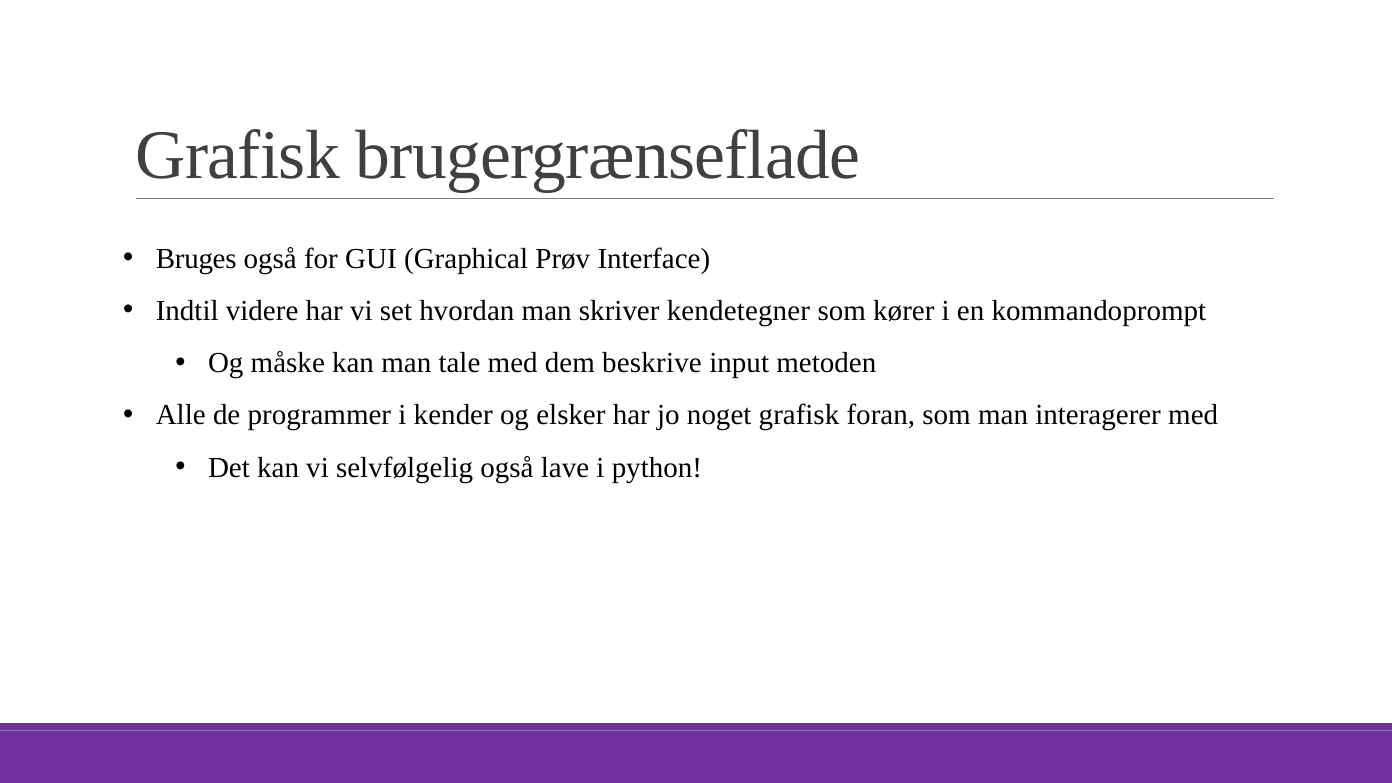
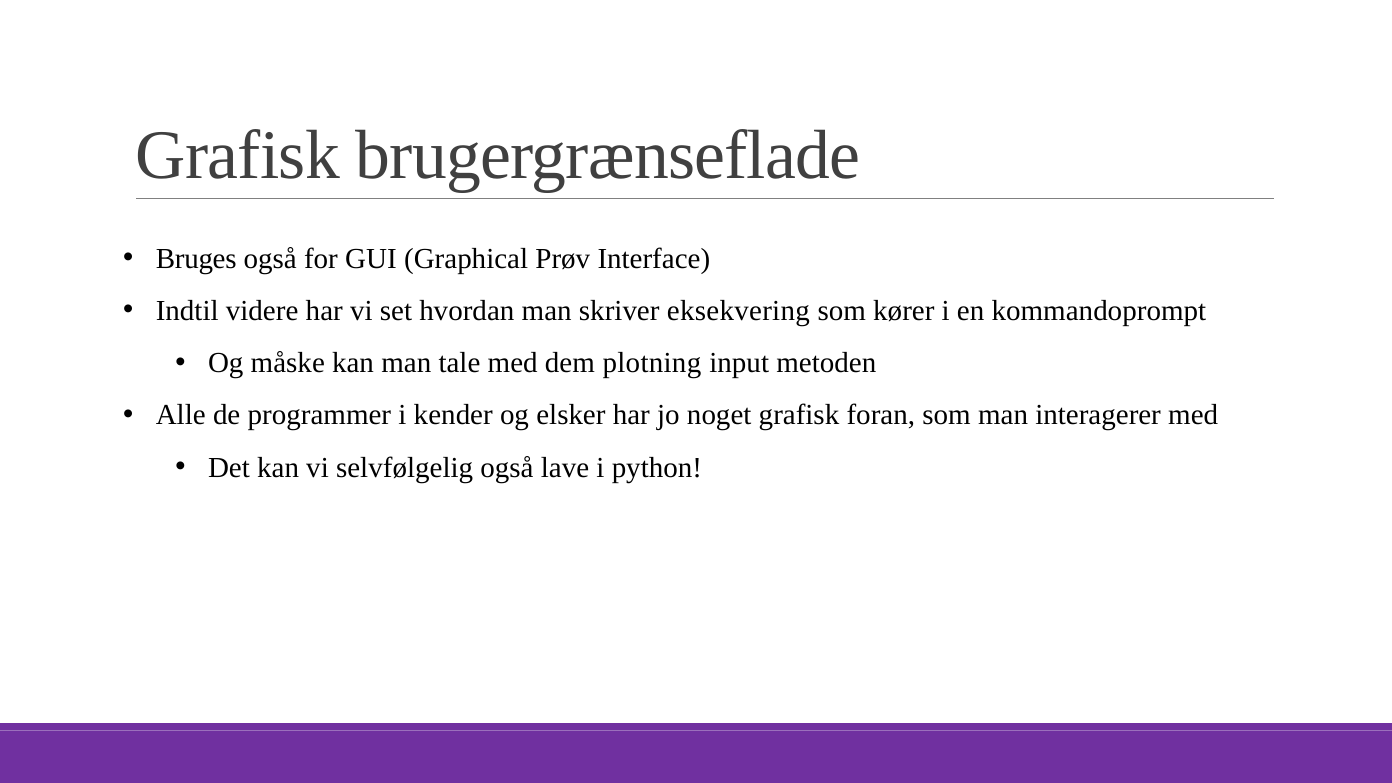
kendetegner: kendetegner -> eksekvering
beskrive: beskrive -> plotning
